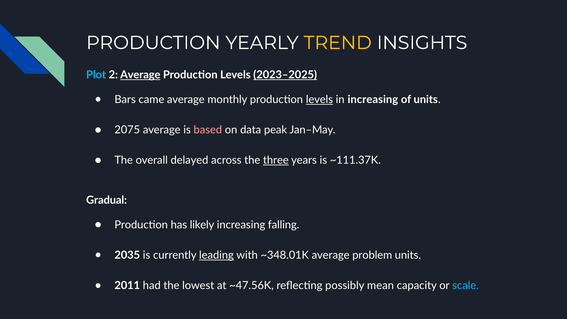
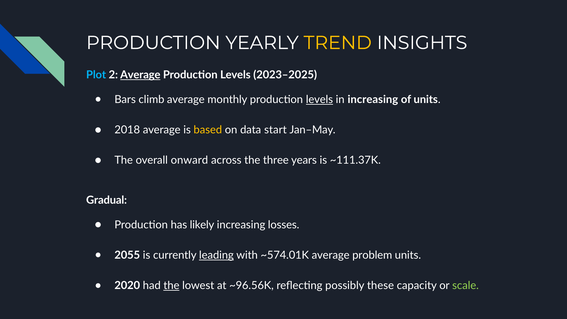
2023–2025 underline: present -> none
came: came -> climb
2075: 2075 -> 2018
based colour: pink -> yellow
peak: peak -> start
delayed: delayed -> onward
three underline: present -> none
falling: falling -> losses
2035: 2035 -> 2055
~348.01K: ~348.01K -> ~574.01K
2011: 2011 -> 2020
the at (171, 286) underline: none -> present
~47.56K: ~47.56K -> ~96.56K
mean: mean -> these
scale colour: light blue -> light green
